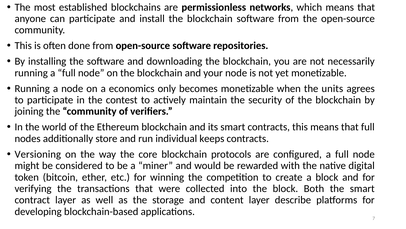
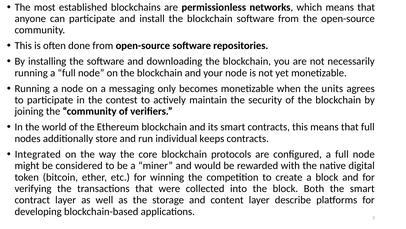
economics: economics -> messaging
Versioning: Versioning -> Integrated
